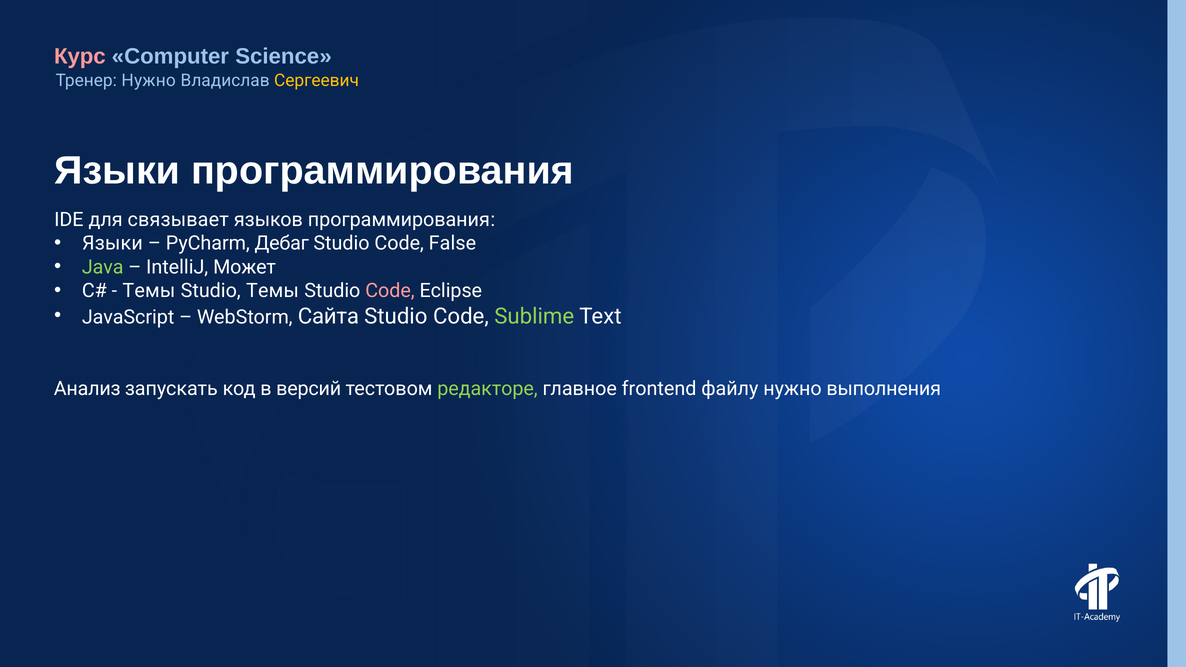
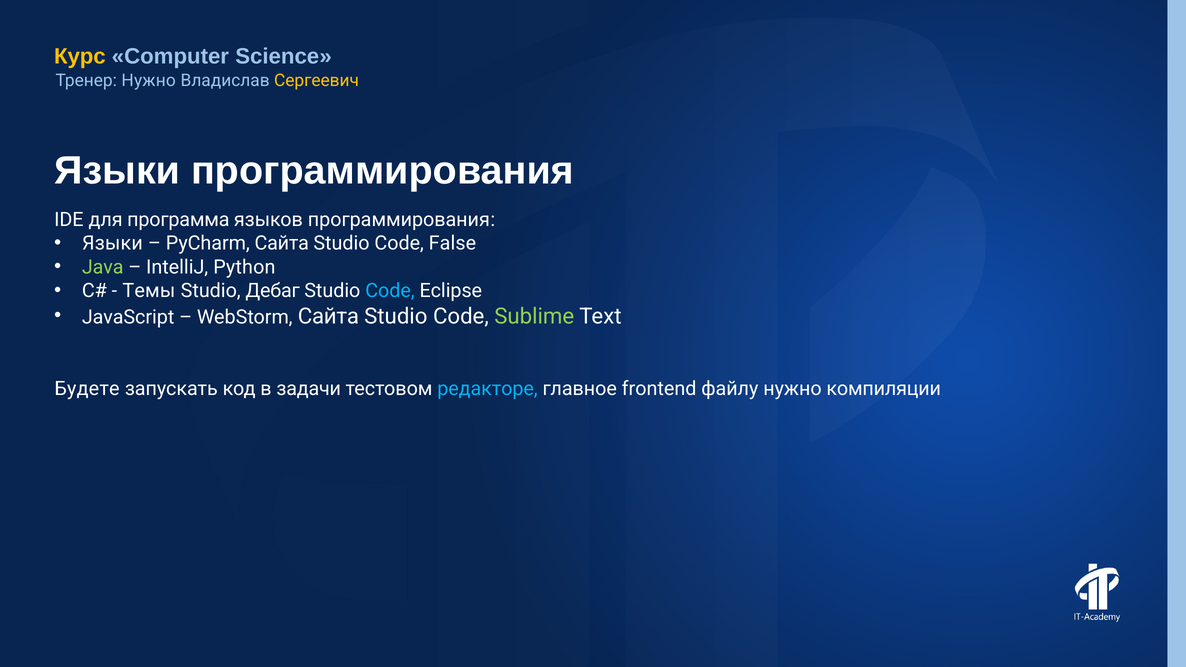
Курс colour: pink -> yellow
связывает: связывает -> программа
PyCharm Дебаг: Дебаг -> Сайта
Может: Может -> Python
Studio Темы: Темы -> Дебаг
Code at (390, 291) colour: pink -> light blue
Анализ: Анализ -> Будете
версий: версий -> задачи
редакторе colour: light green -> light blue
выполнения: выполнения -> компиляции
